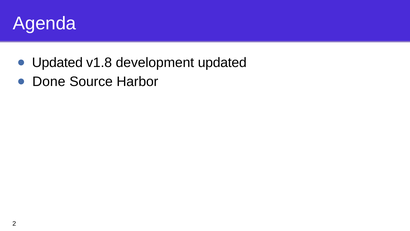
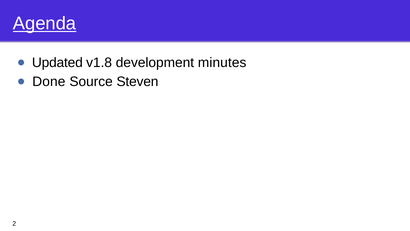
Agenda underline: none -> present
development updated: updated -> minutes
Harbor: Harbor -> Steven
